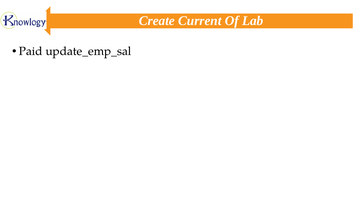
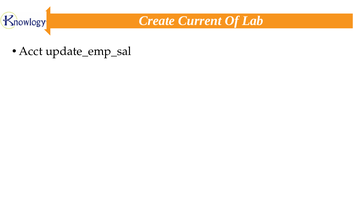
Paid: Paid -> Acct
